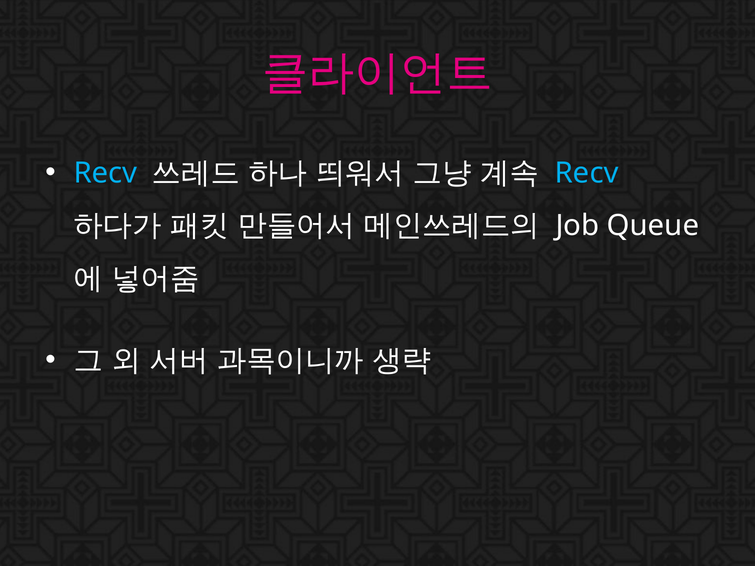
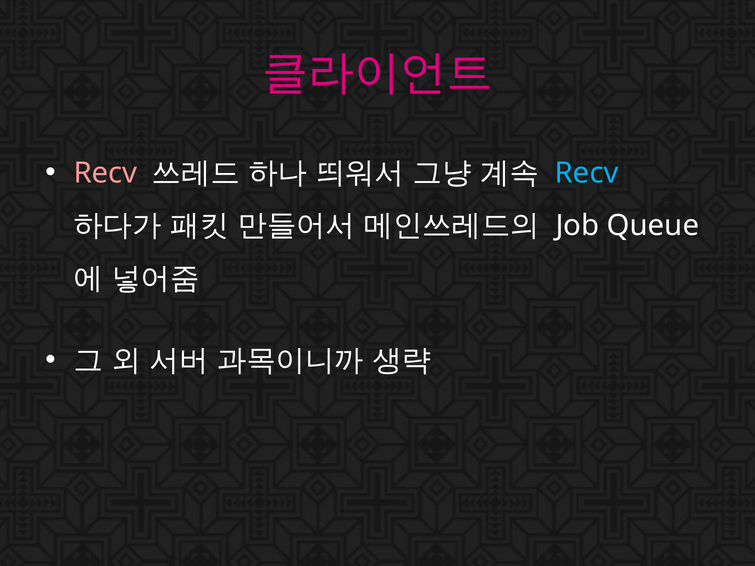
Recv at (106, 173) colour: light blue -> pink
